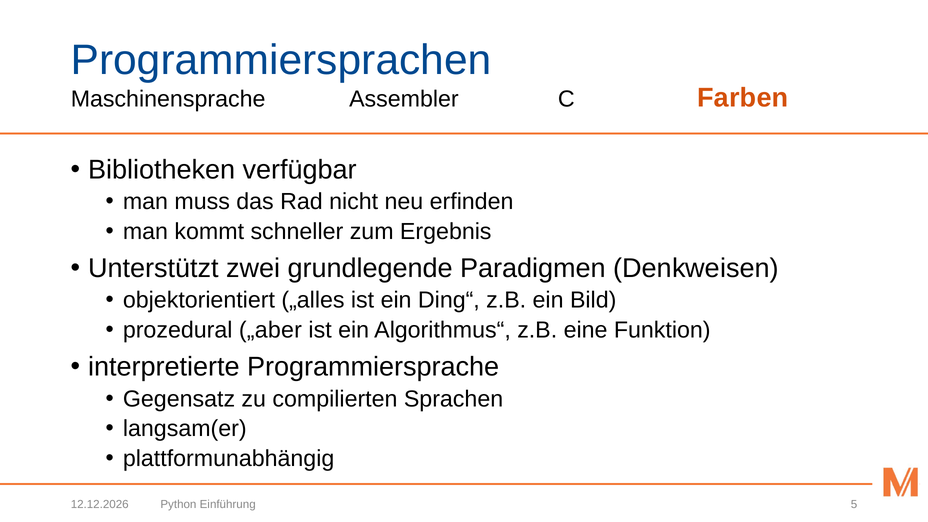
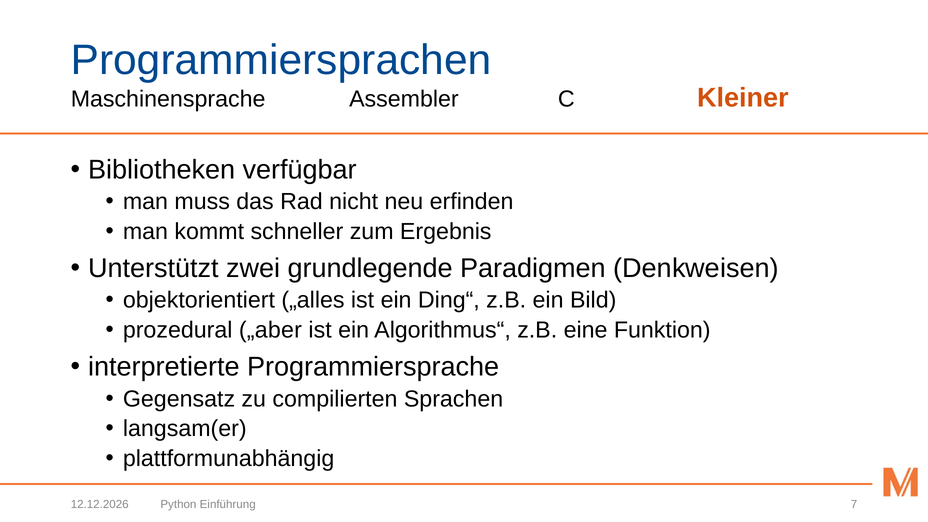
Farben: Farben -> Kleiner
5: 5 -> 7
